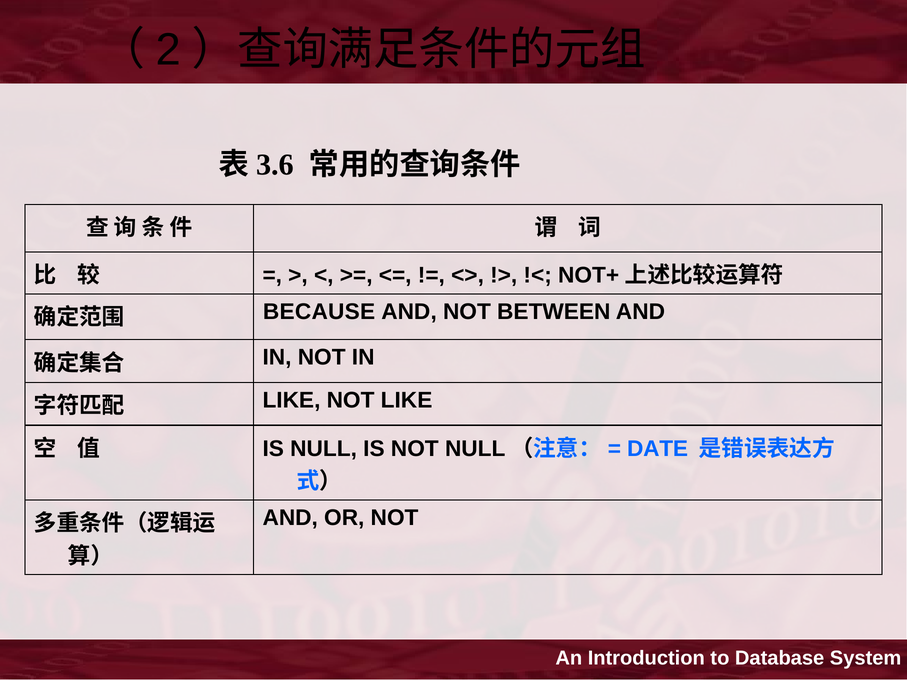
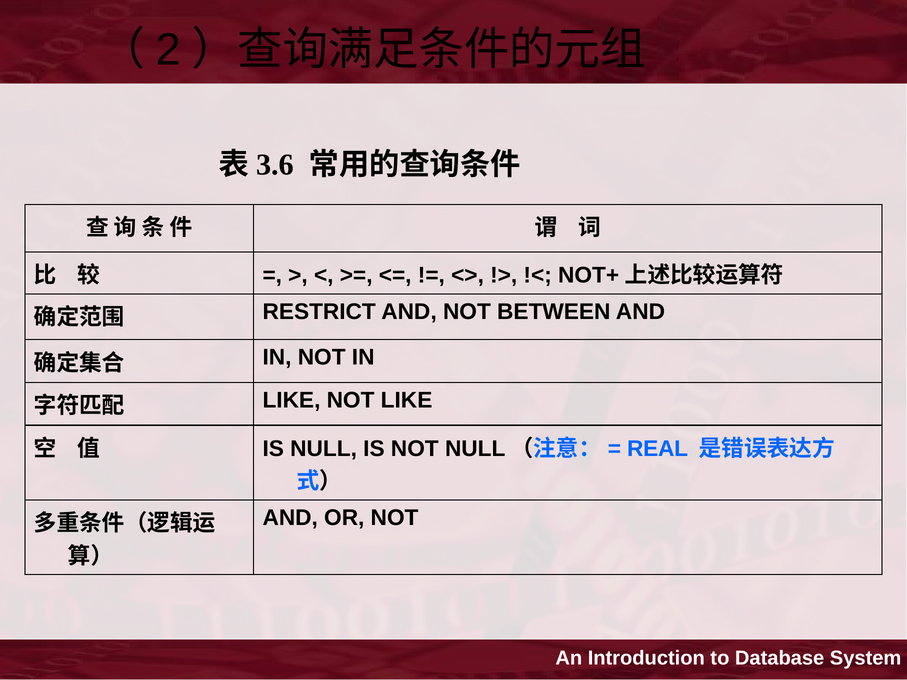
BECAUSE: BECAUSE -> RESTRICT
DATE: DATE -> REAL
